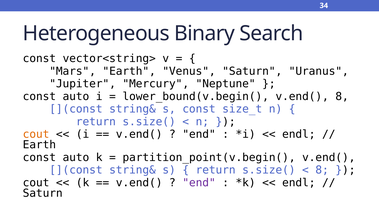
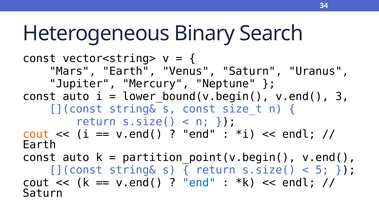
v.end( 8: 8 -> 3
8 at (322, 170): 8 -> 5
end at (199, 183) colour: purple -> blue
